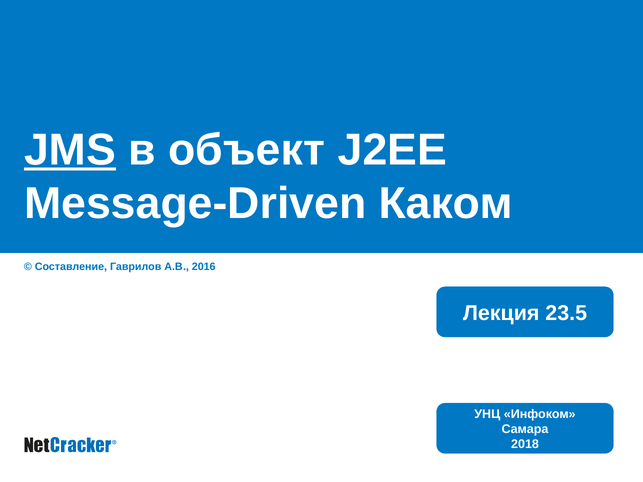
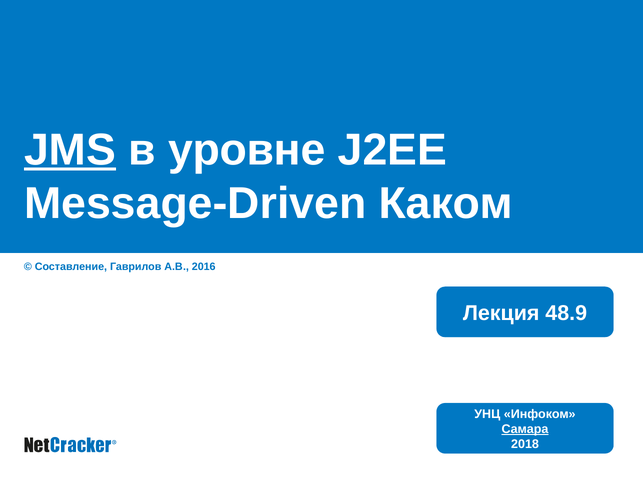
объект: объект -> уровне
23.5: 23.5 -> 48.9
Самара underline: none -> present
